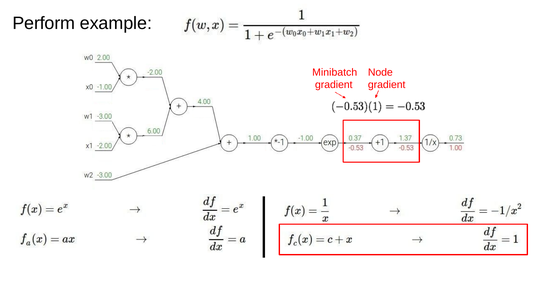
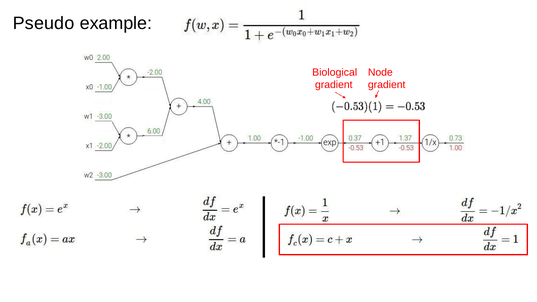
Perform: Perform -> Pseudo
Minibatch: Minibatch -> Biological
